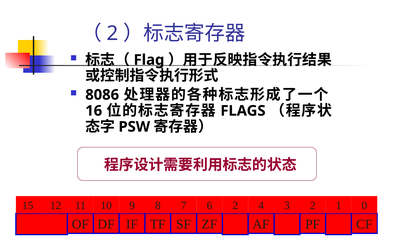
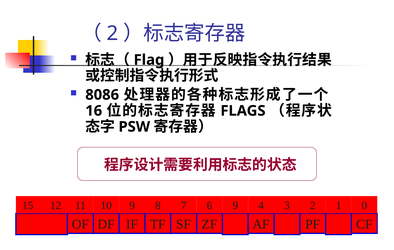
6 2: 2 -> 9
